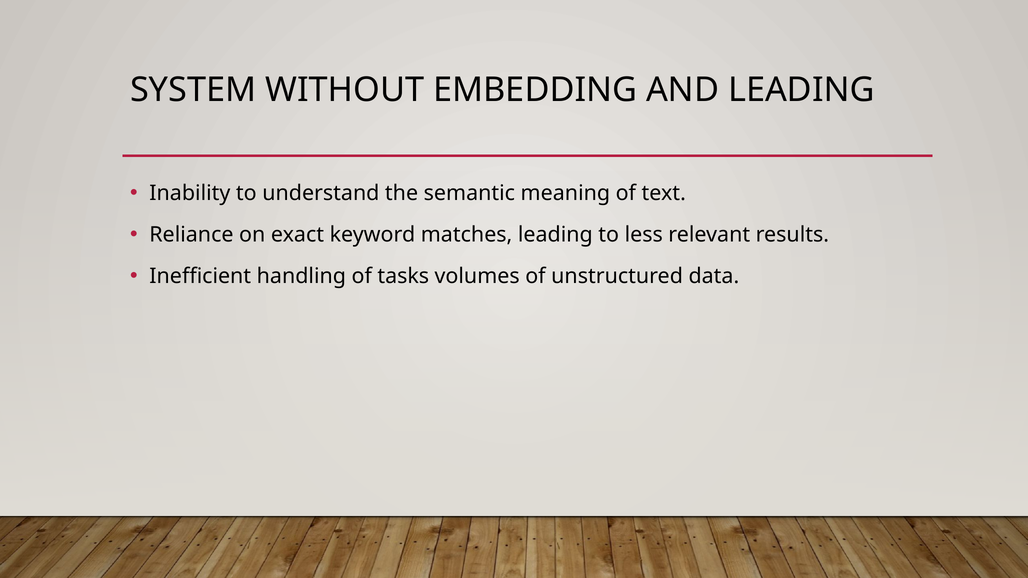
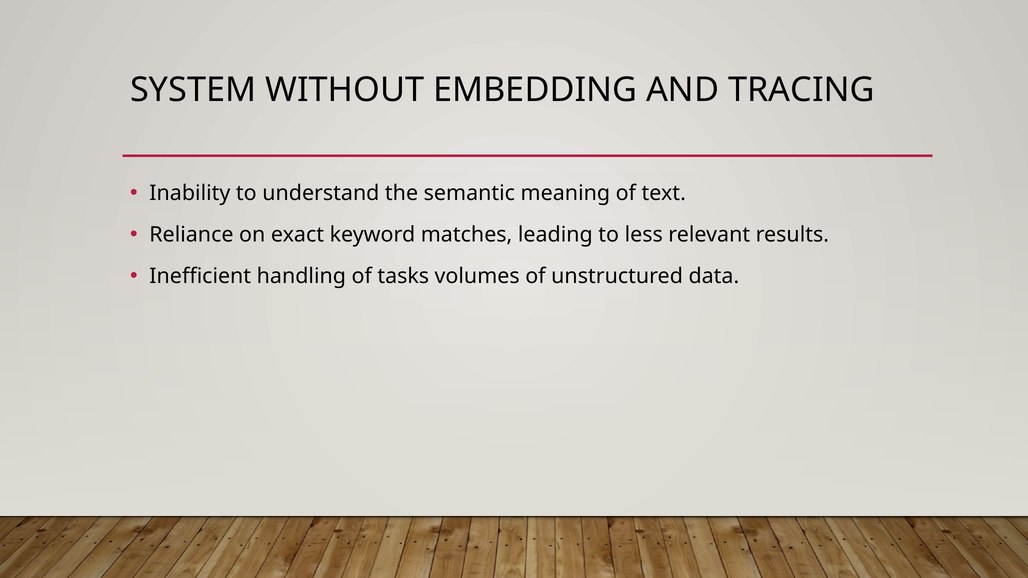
AND LEADING: LEADING -> TRACING
